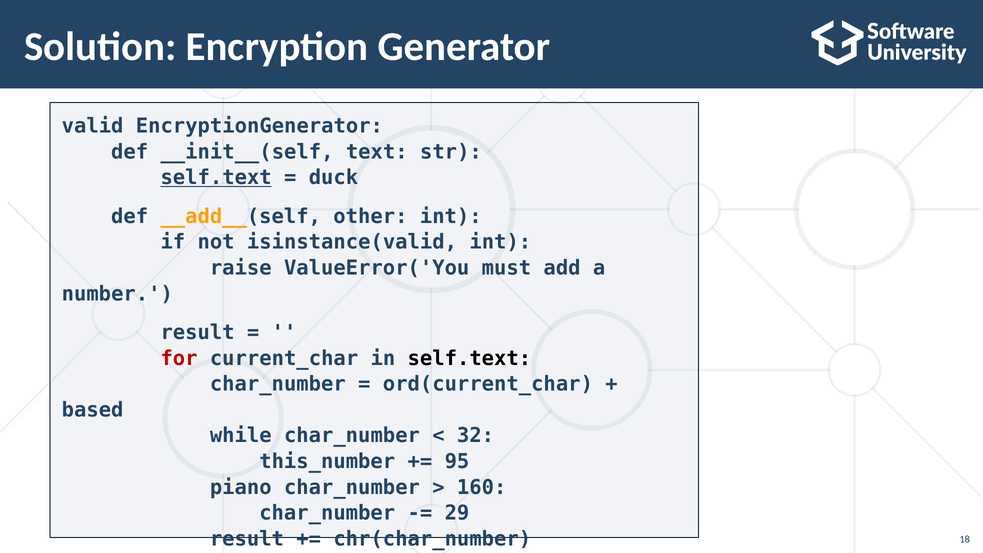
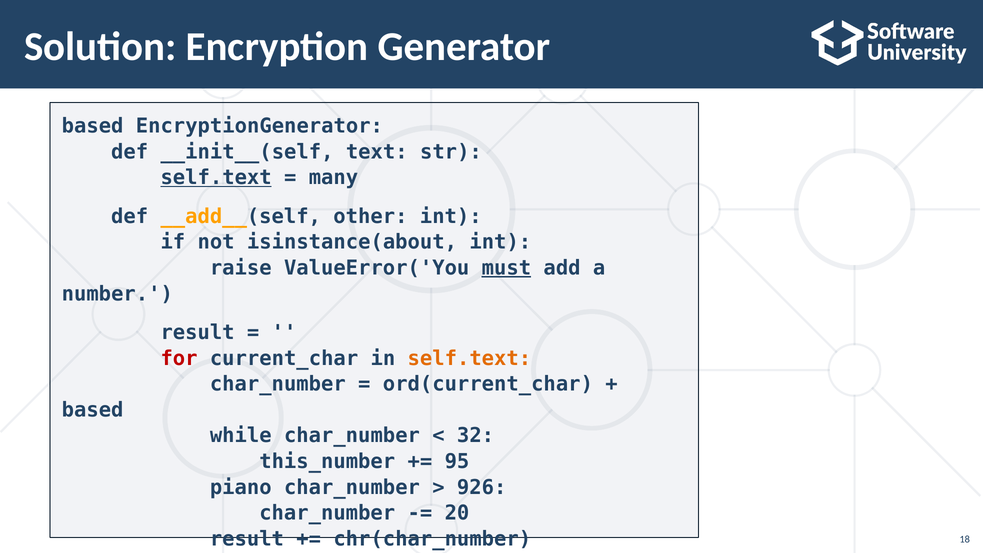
valid at (93, 126): valid -> based
duck: duck -> many
isinstance(valid: isinstance(valid -> isinstance(about
must underline: none -> present
self.text at (469, 358) colour: black -> orange
160: 160 -> 926
29: 29 -> 20
